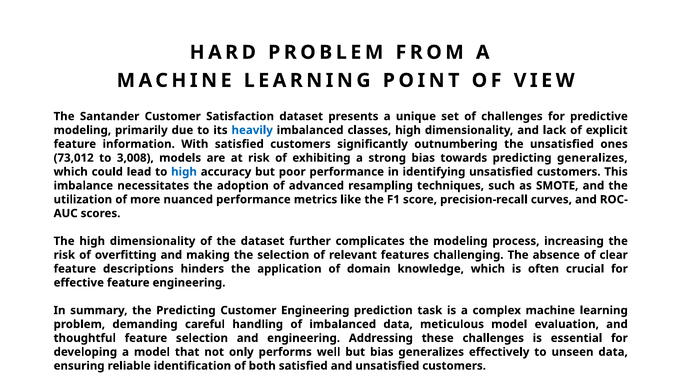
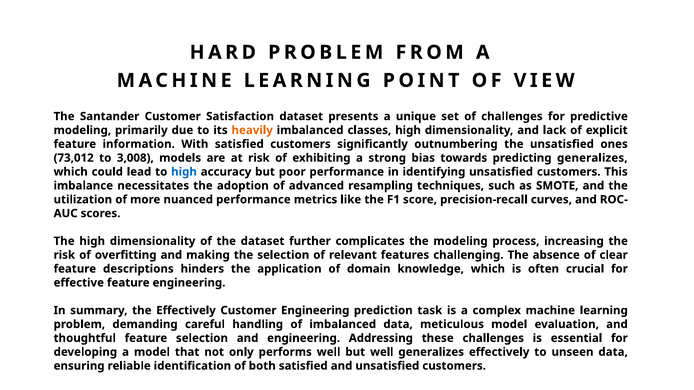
heavily colour: blue -> orange
the Predicting: Predicting -> Effectively
but bias: bias -> well
